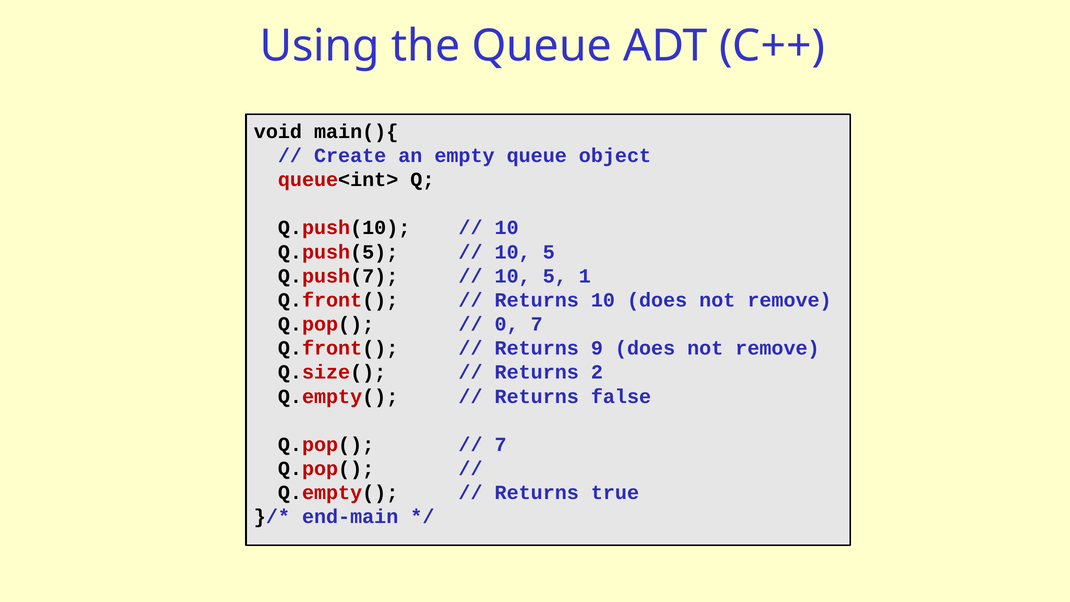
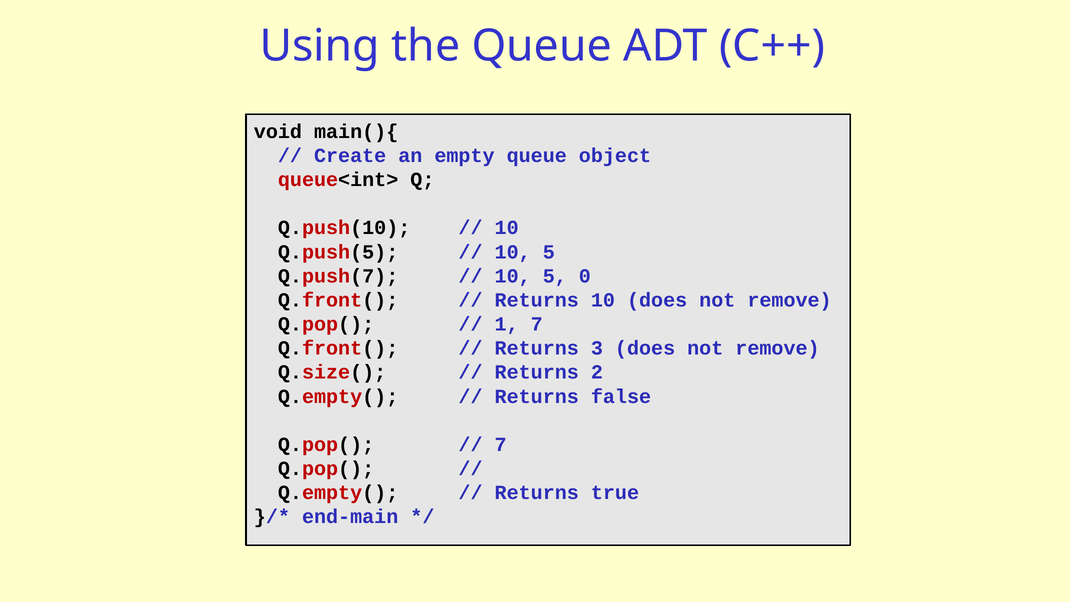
1: 1 -> 0
0: 0 -> 1
9: 9 -> 3
